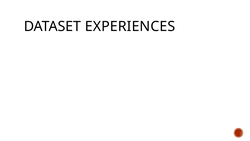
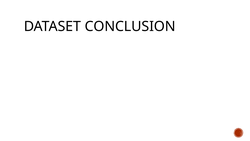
EXPERIENCES: EXPERIENCES -> CONCLUSION
